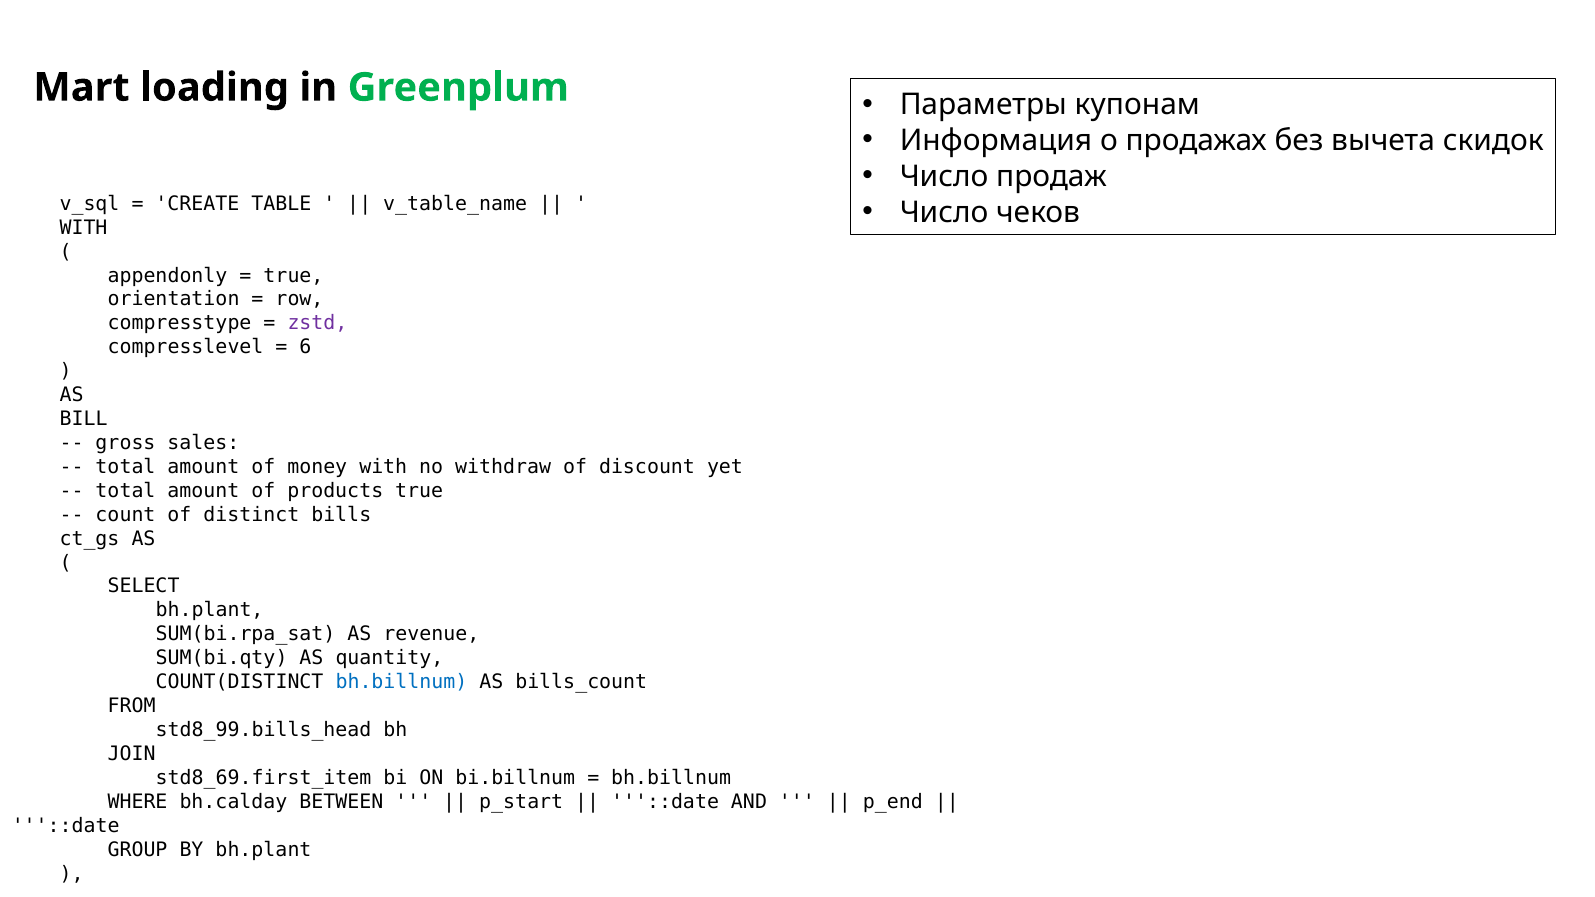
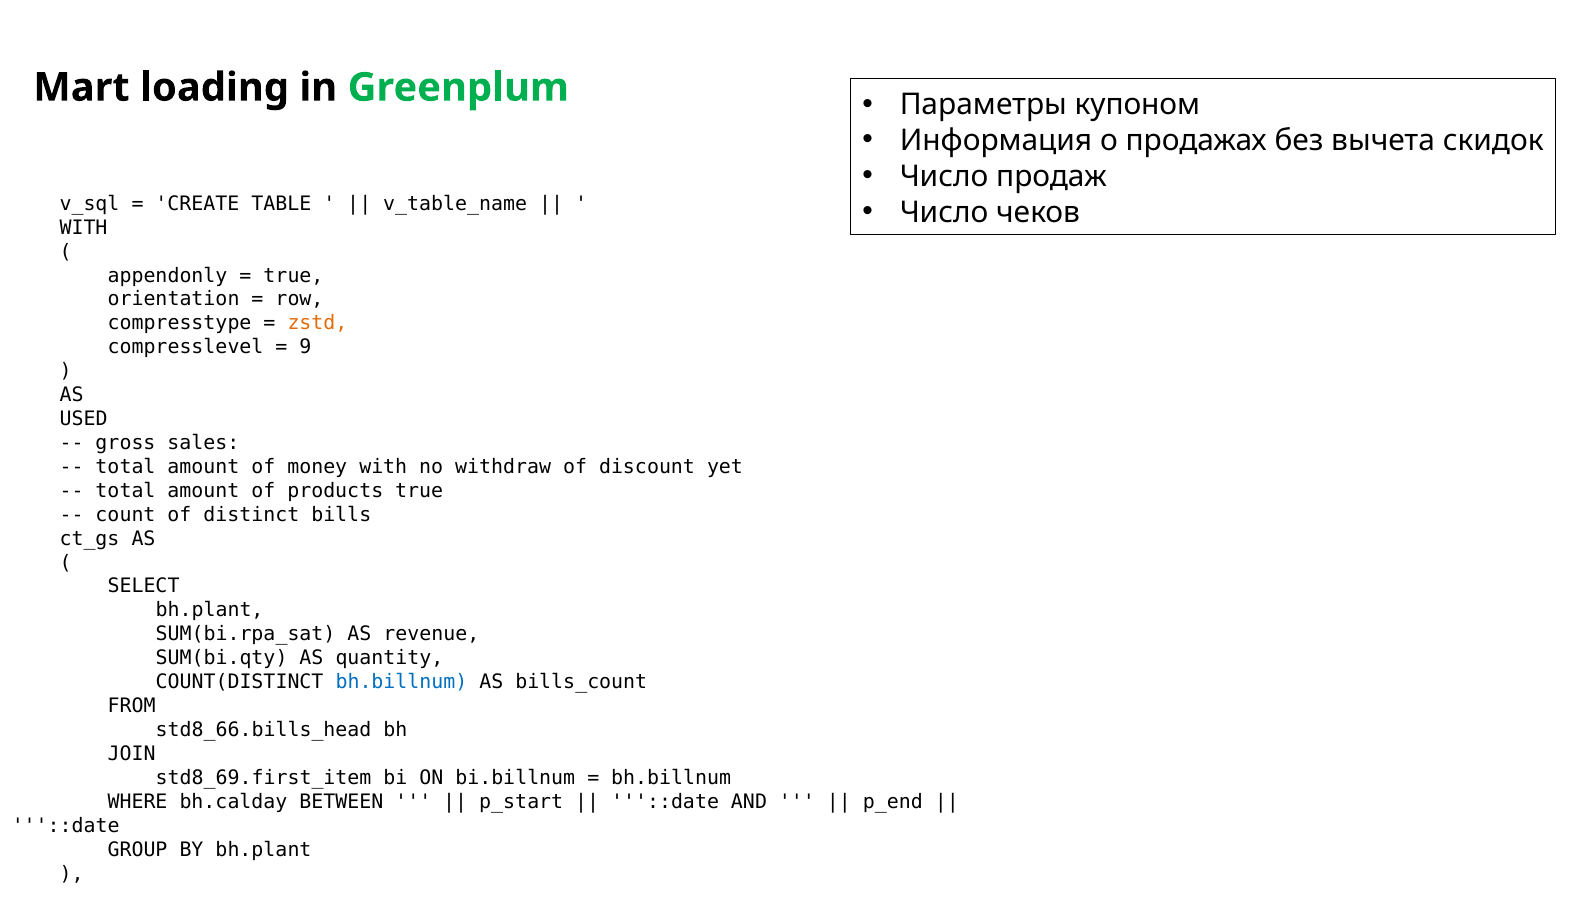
купонам: купонам -> купоном
zstd colour: purple -> orange
6: 6 -> 9
BILL: BILL -> USED
std8_99.bills_head: std8_99.bills_head -> std8_66.bills_head
